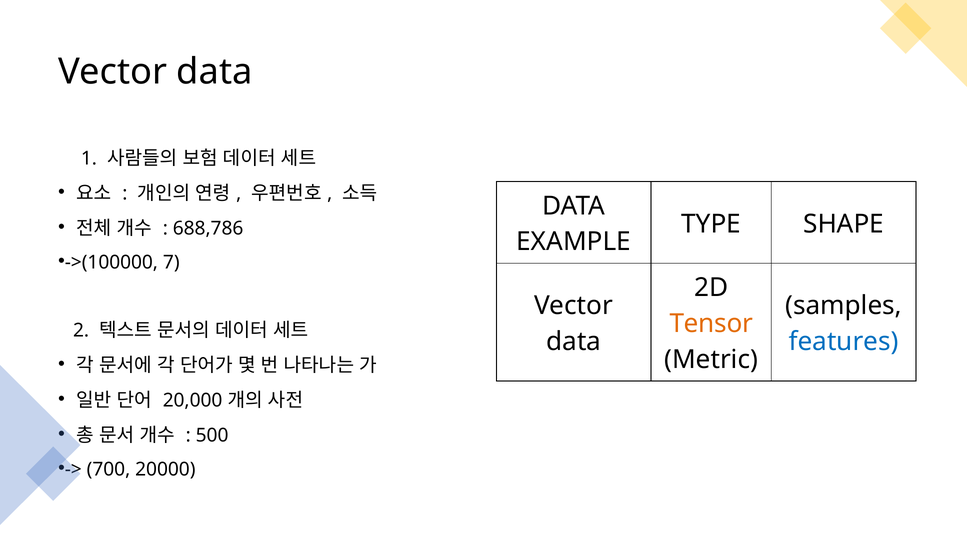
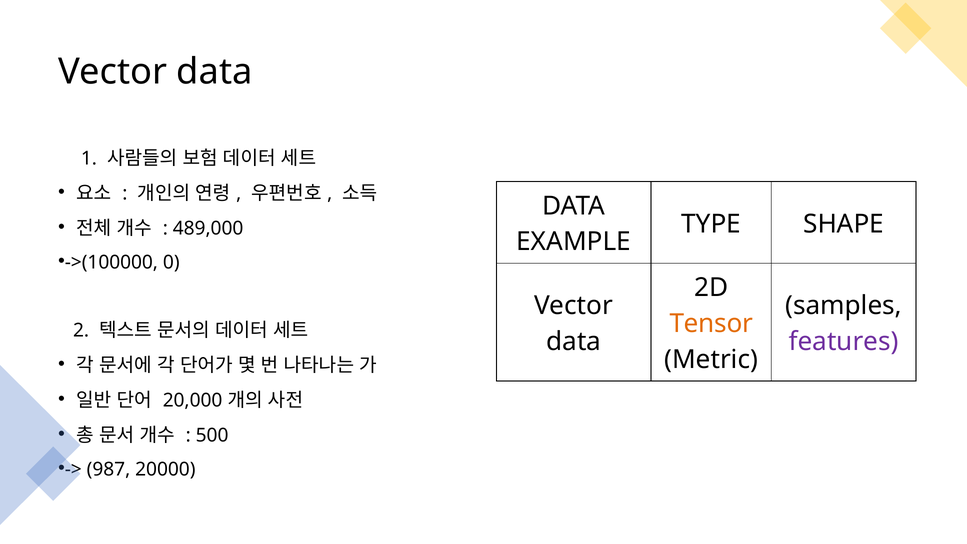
688,786: 688,786 -> 489,000
7: 7 -> 0
features colour: blue -> purple
700: 700 -> 987
